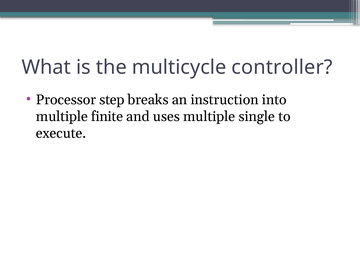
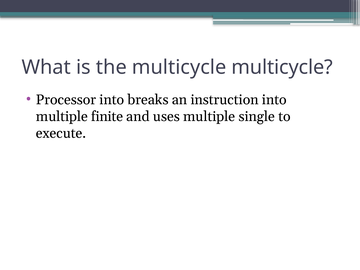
multicycle controller: controller -> multicycle
Processor step: step -> into
